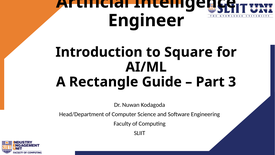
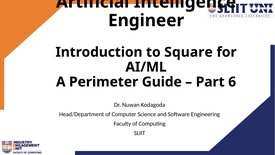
Rectangle: Rectangle -> Perimeter
3: 3 -> 6
